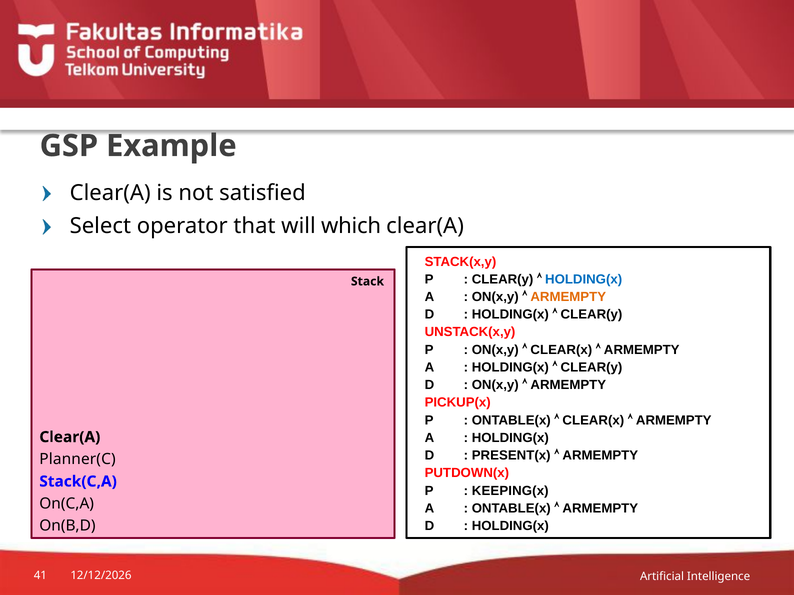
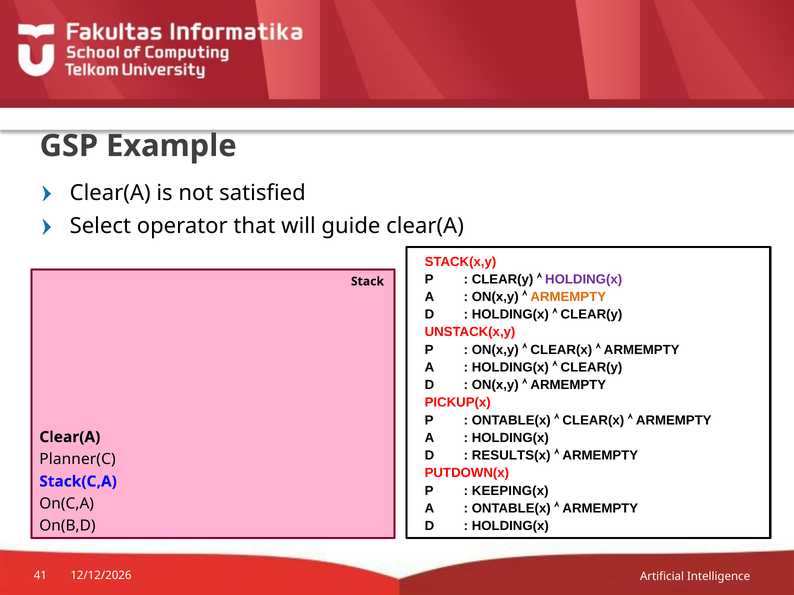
which: which -> guide
HOLDING(x at (584, 280) colour: blue -> purple
PRESENT(x: PRESENT(x -> RESULTS(x
